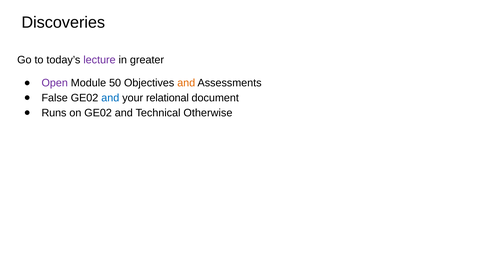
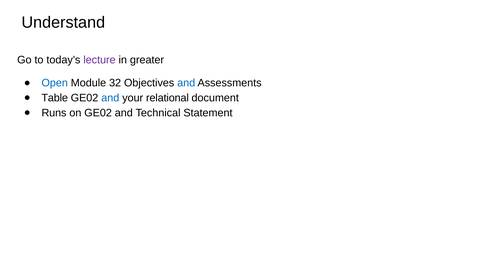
Discoveries: Discoveries -> Understand
Open colour: purple -> blue
50: 50 -> 32
and at (186, 83) colour: orange -> blue
False: False -> Table
Otherwise: Otherwise -> Statement
